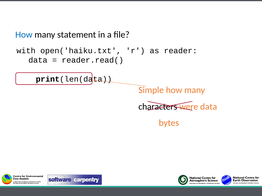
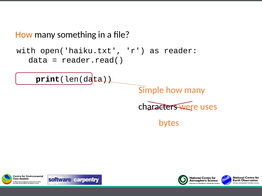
How at (24, 35) colour: blue -> orange
statement: statement -> something
were data: data -> uses
